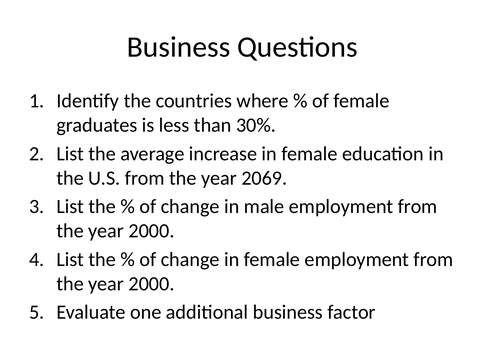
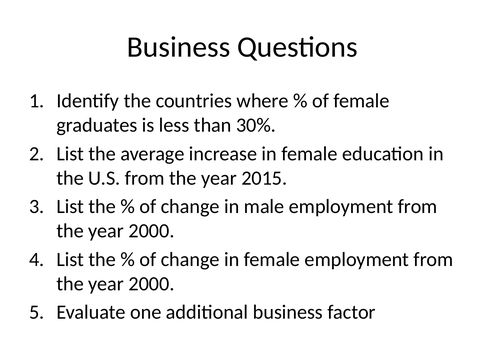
2069: 2069 -> 2015
